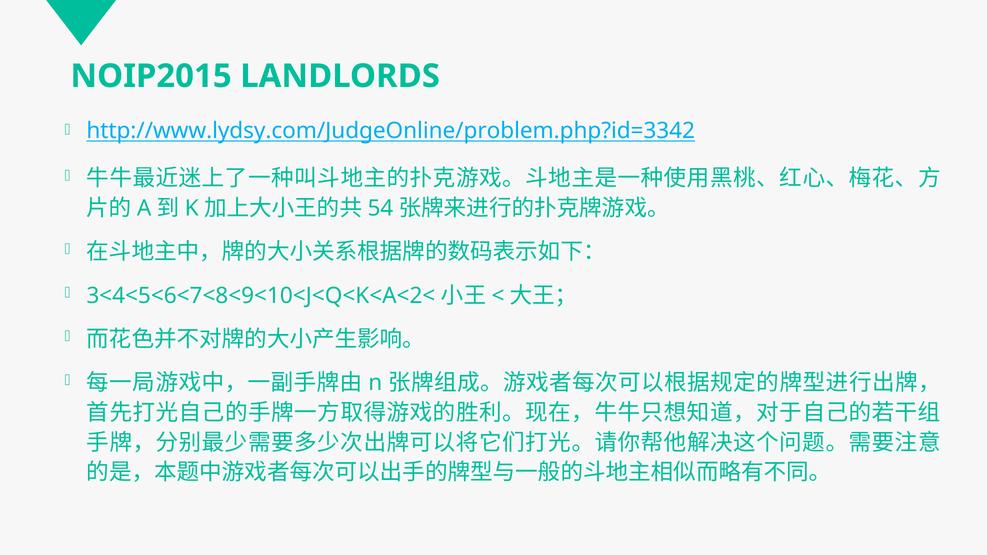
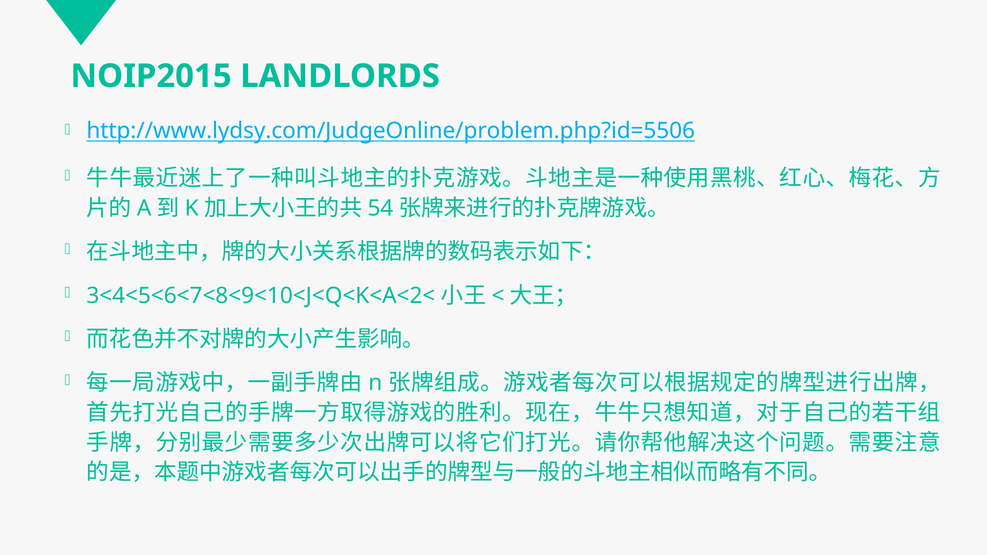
http://www.lydsy.com/JudgeOnline/problem.php?id=3342: http://www.lydsy.com/JudgeOnline/problem.php?id=3342 -> http://www.lydsy.com/JudgeOnline/problem.php?id=5506
